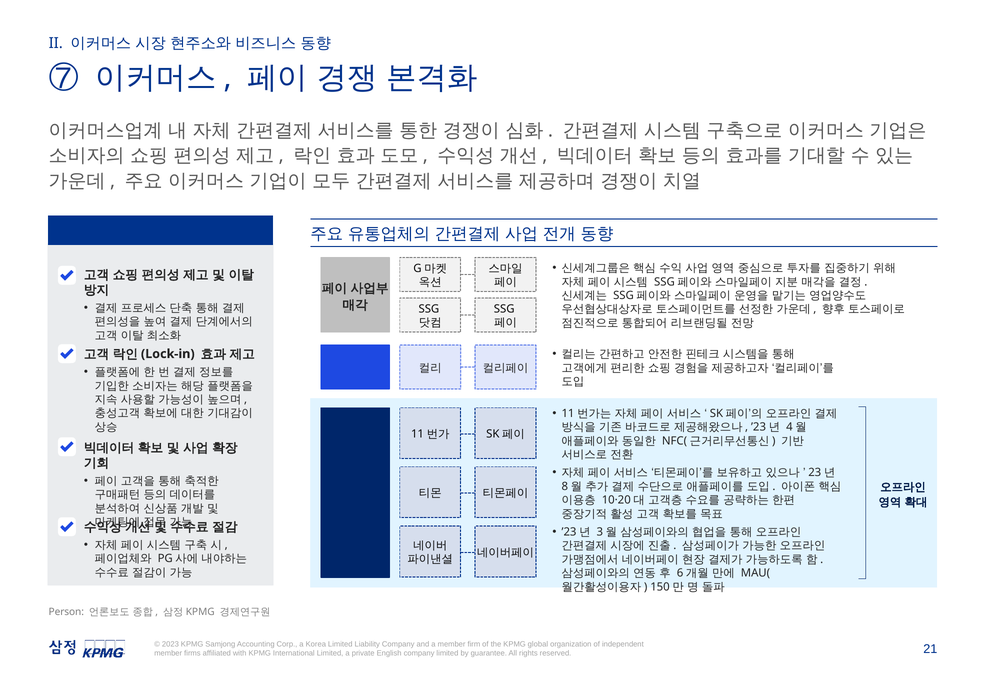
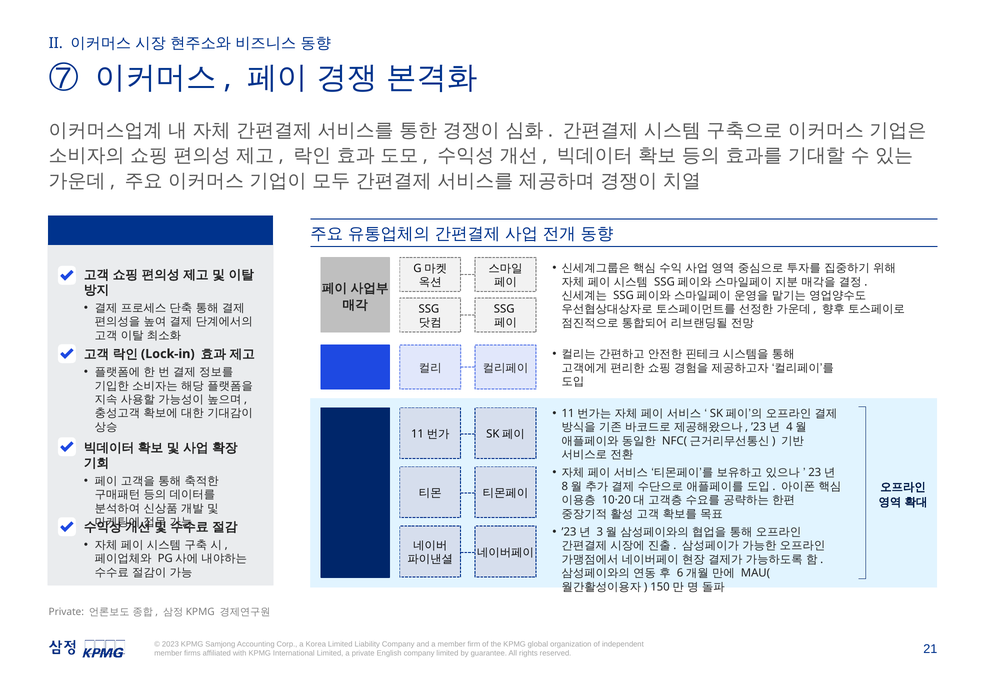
Person at (66, 612): Person -> Private
